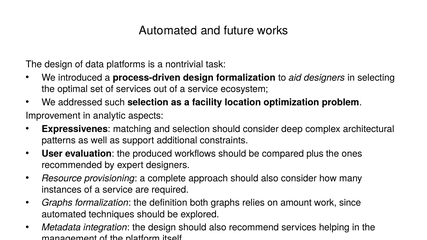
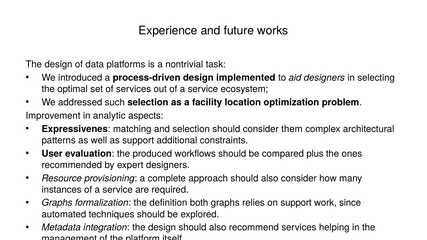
Automated at (168, 30): Automated -> Experience
design formalization: formalization -> implemented
deep: deep -> them
on amount: amount -> support
